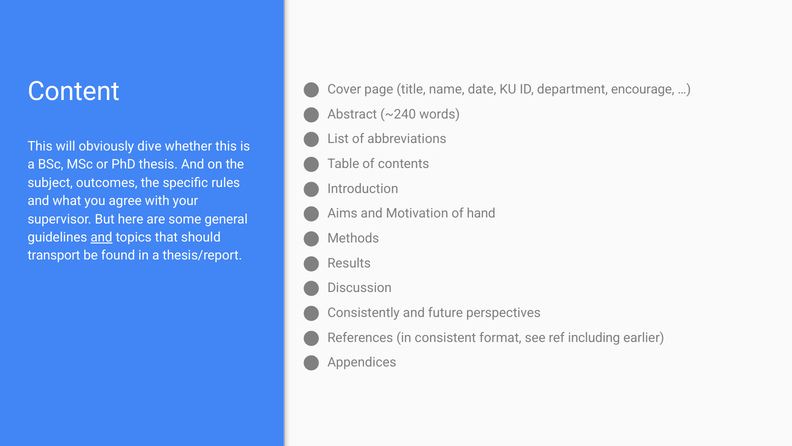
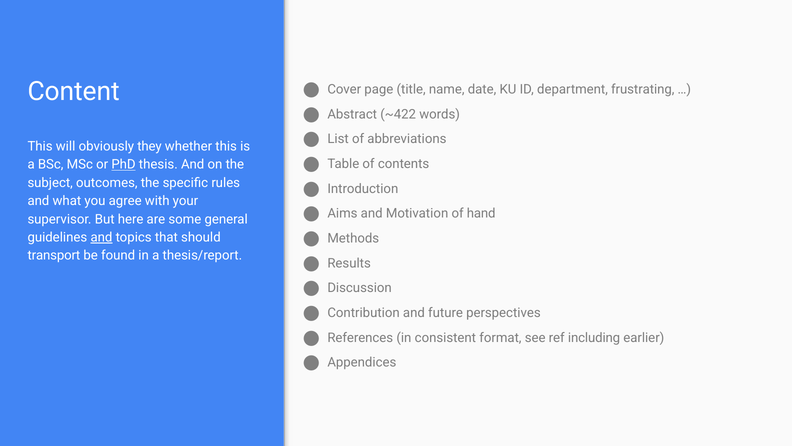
encourage: encourage -> frustrating
~240: ~240 -> ~422
dive: dive -> they
PhD underline: none -> present
Consistently: Consistently -> Contribution
